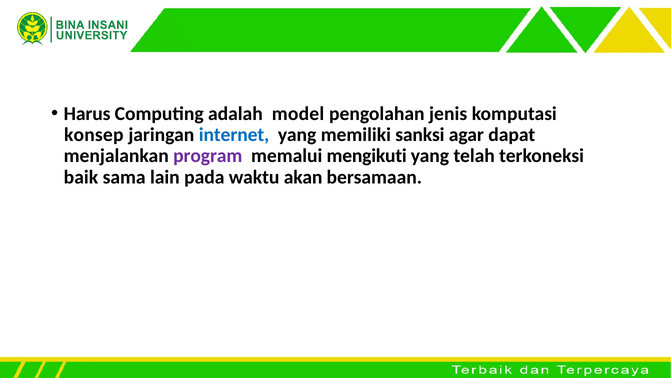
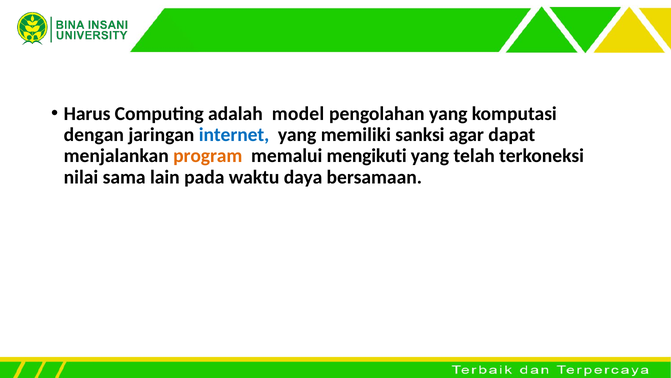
pengolahan jenis: jenis -> yang
konsep: konsep -> dengan
program colour: purple -> orange
baik: baik -> nilai
akan: akan -> daya
